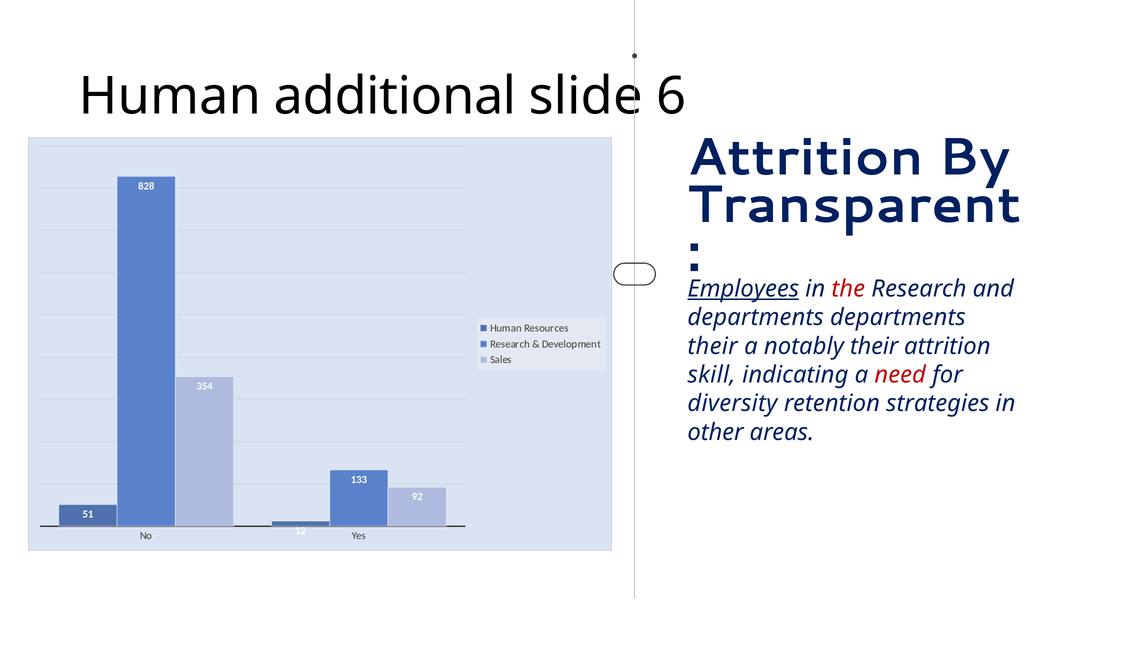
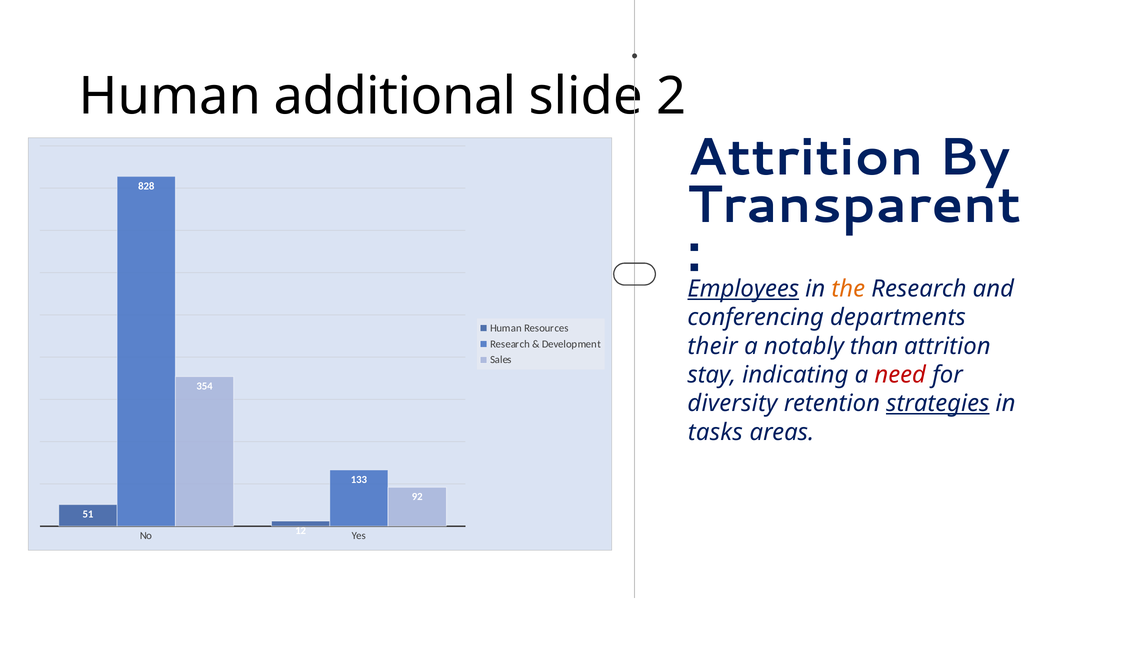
6: 6 -> 2
the colour: red -> orange
departments at (756, 317): departments -> conferencing
notably their: their -> than
skill: skill -> stay
strategies underline: none -> present
other: other -> tasks
